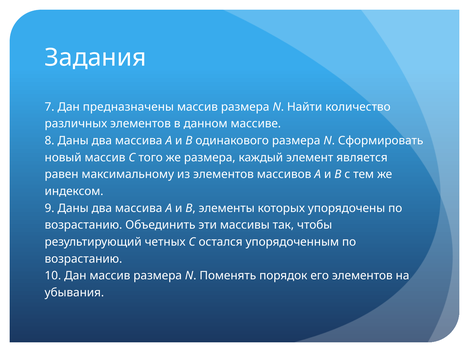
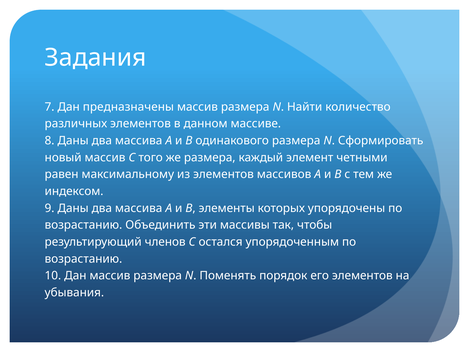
является: является -> четными
четных: четных -> членов
